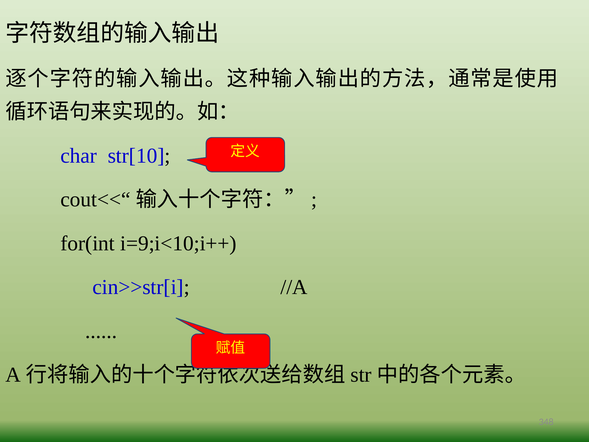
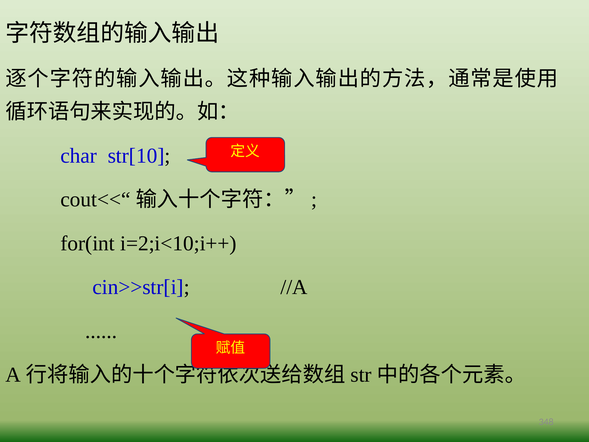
i=9;i<10;i++: i=9;i<10;i++ -> i=2;i<10;i++
